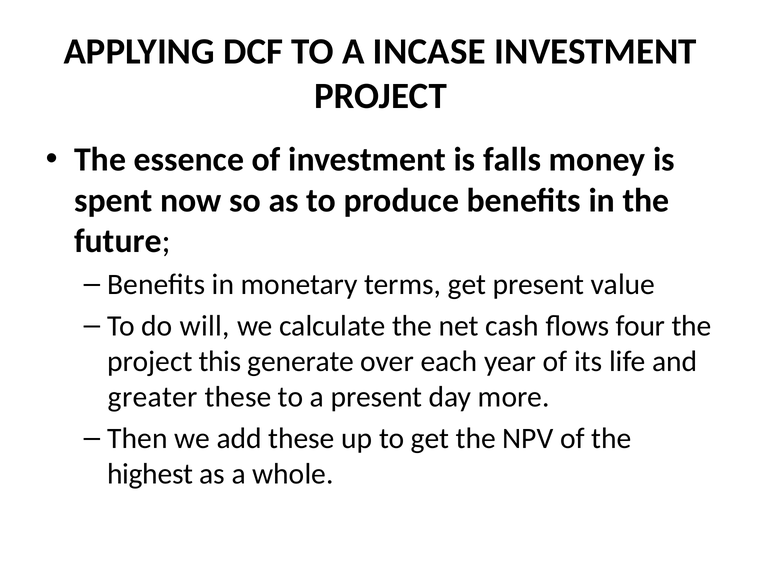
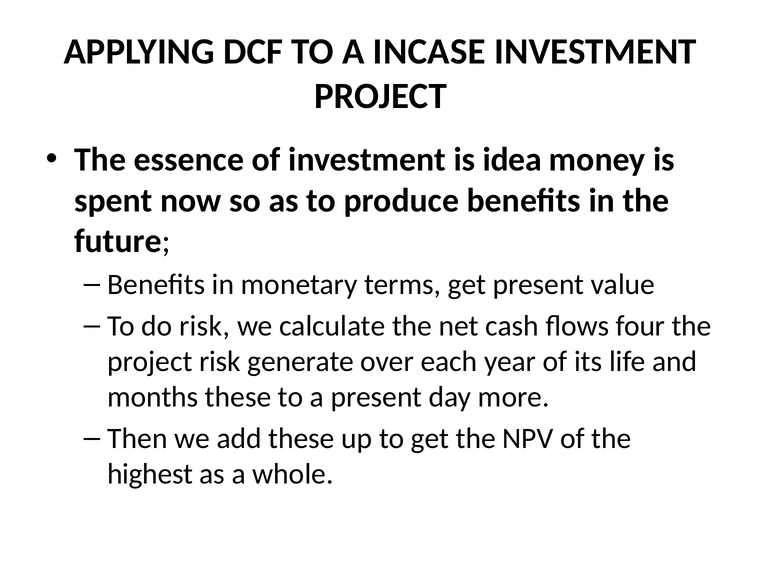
falls: falls -> idea
do will: will -> risk
project this: this -> risk
greater: greater -> months
